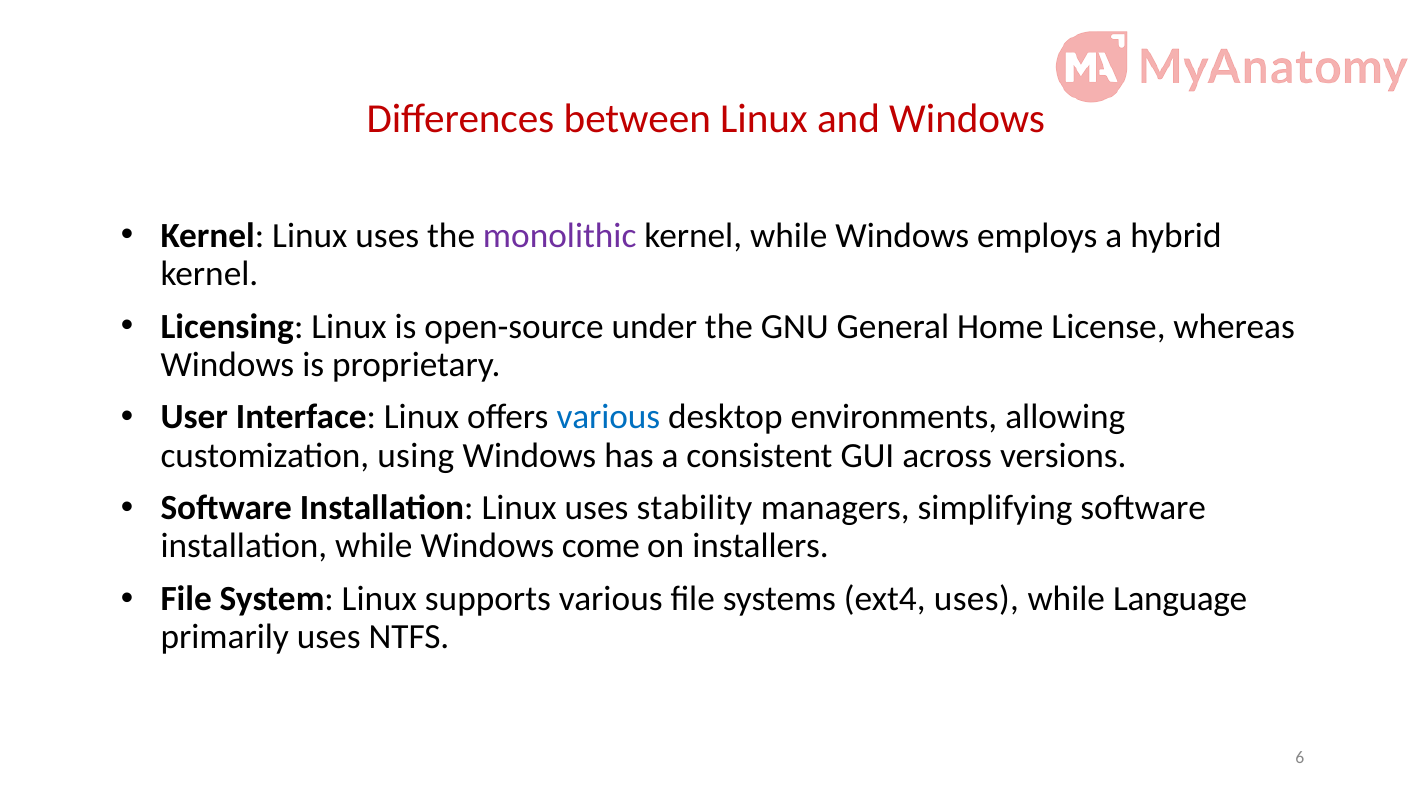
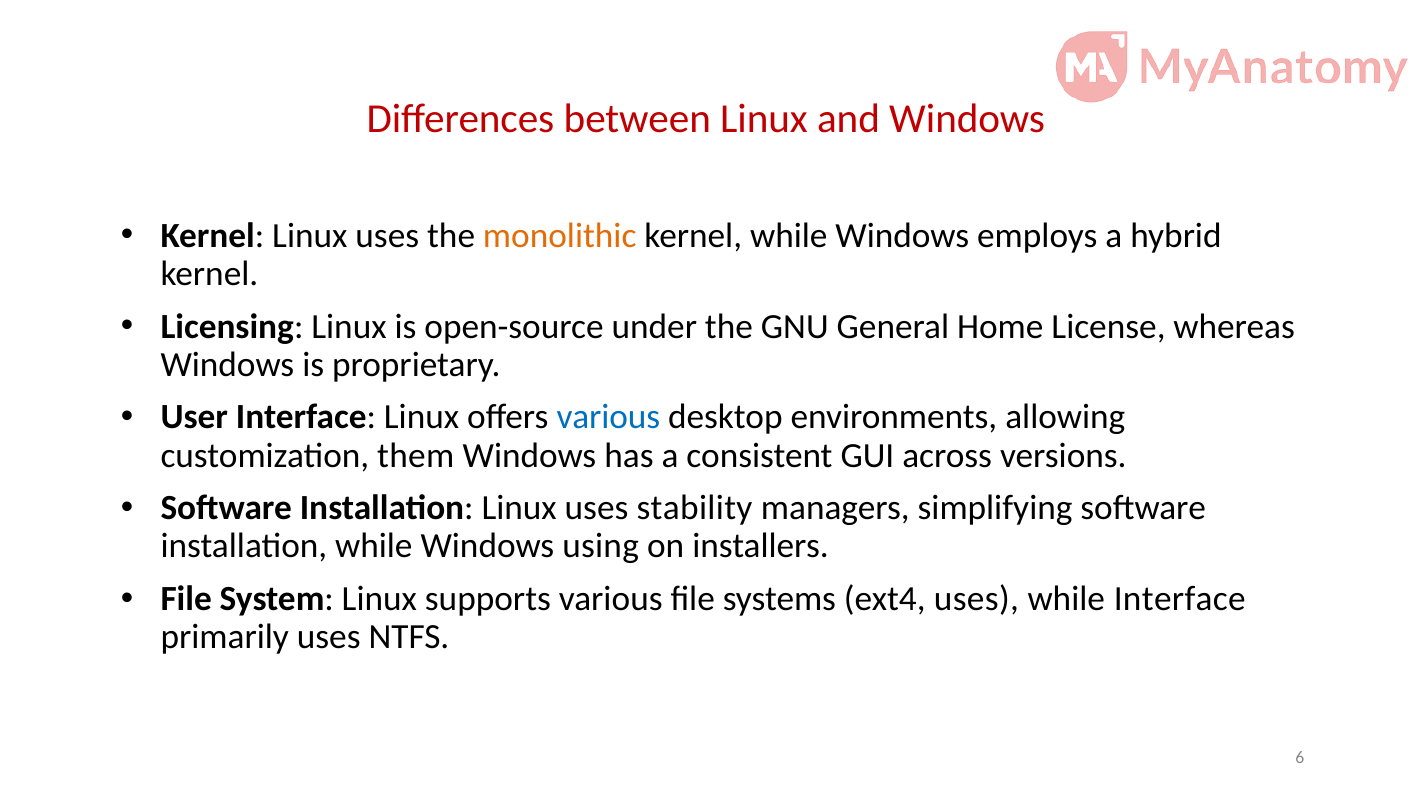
monolithic colour: purple -> orange
using: using -> them
come: come -> using
while Language: Language -> Interface
